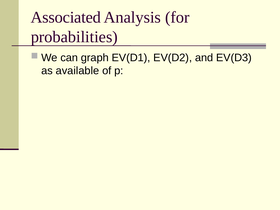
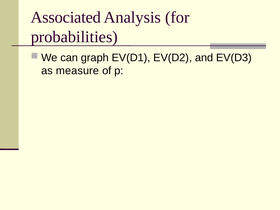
available: available -> measure
